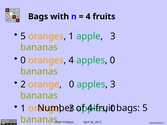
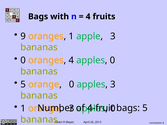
5 at (23, 36): 5 -> 9
2 at (23, 85): 2 -> 5
